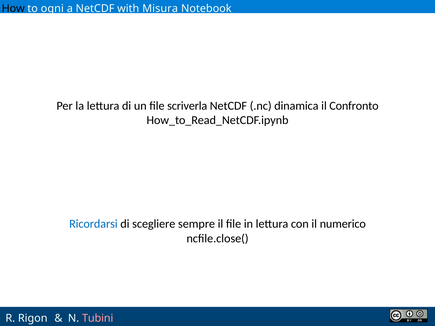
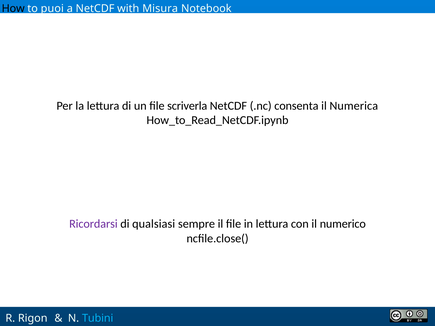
ogni: ogni -> puoi
dinamica: dinamica -> consenta
Confronto: Confronto -> Numerica
Ricordarsi colour: blue -> purple
scegliere: scegliere -> qualsiasi
Tubini colour: pink -> light blue
